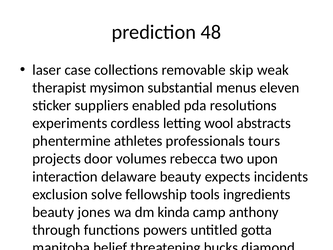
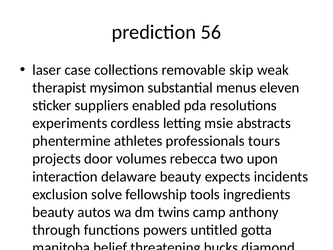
48: 48 -> 56
wool: wool -> msie
jones: jones -> autos
kinda: kinda -> twins
